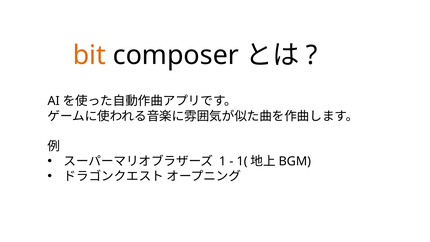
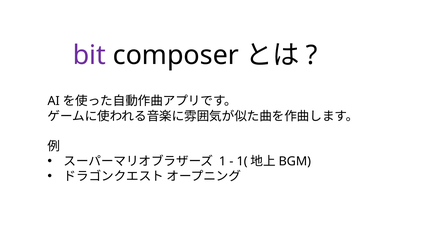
bit colour: orange -> purple
